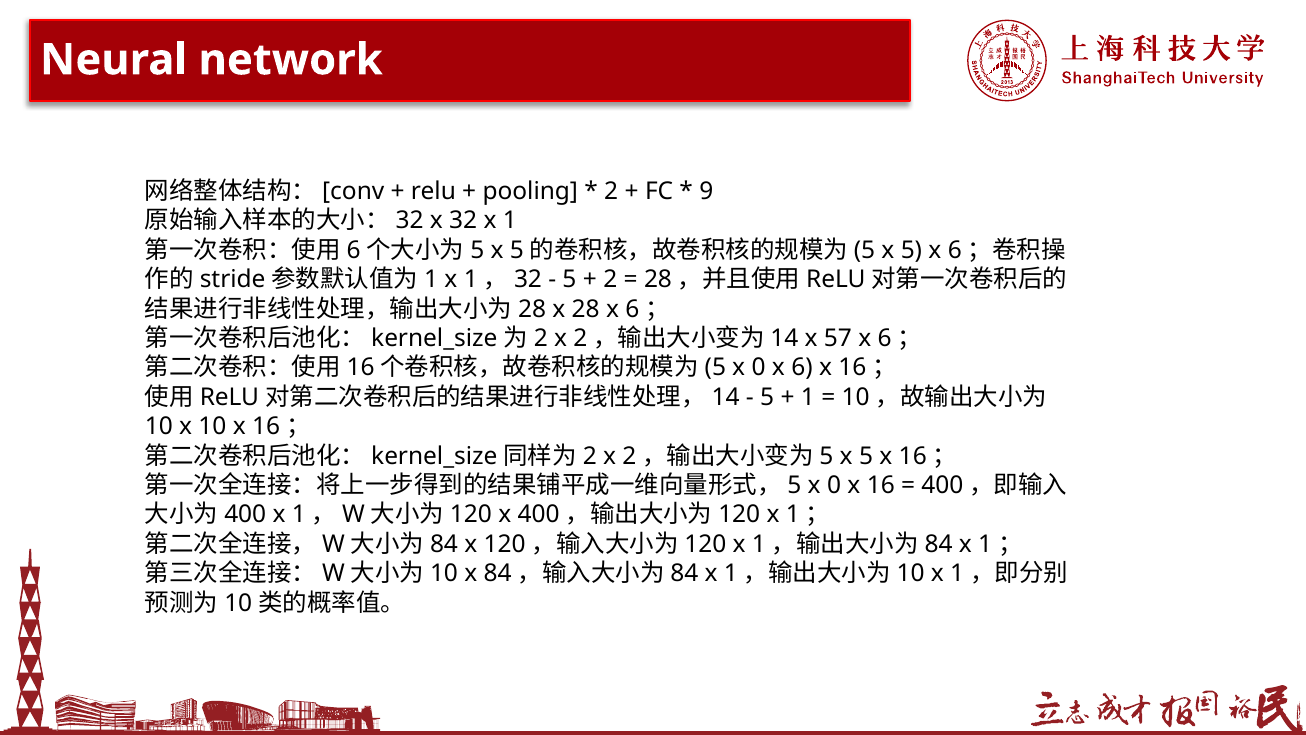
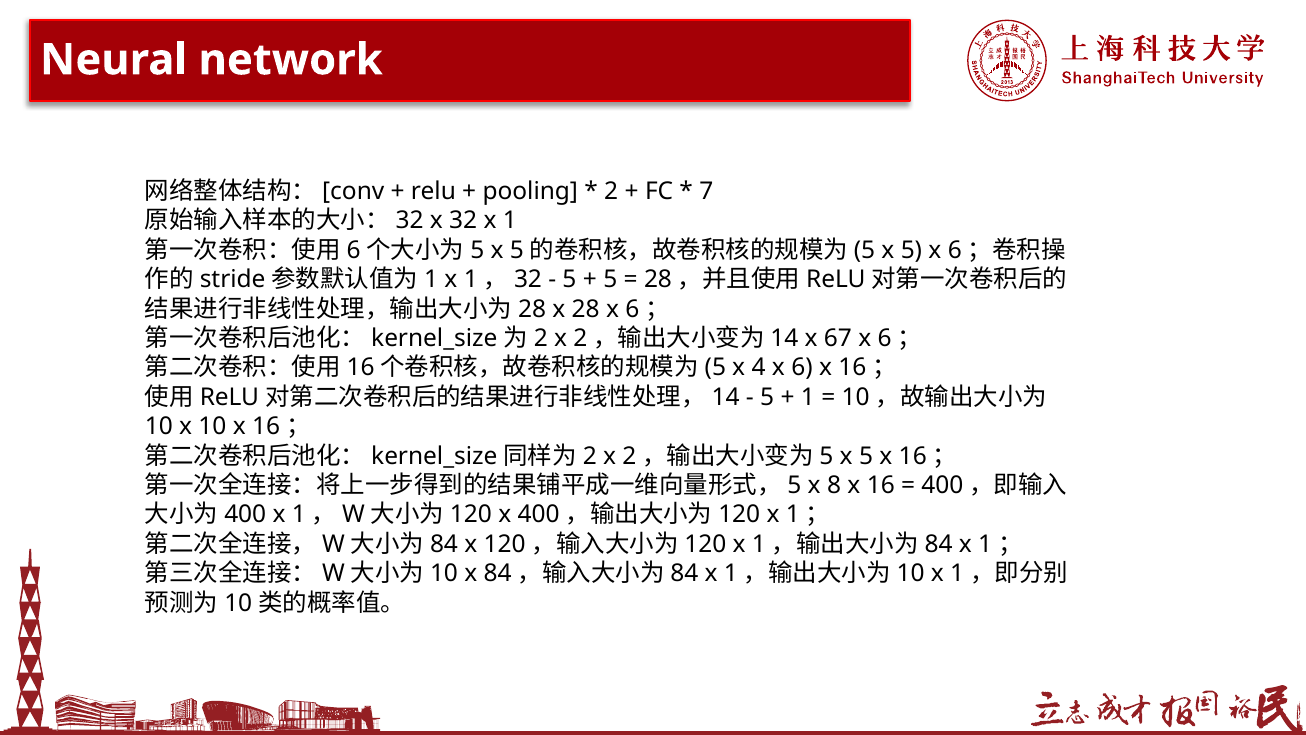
9: 9 -> 7
2 at (610, 280): 2 -> 5
57: 57 -> 67
0 at (759, 368): 0 -> 4
0 at (834, 485): 0 -> 8
